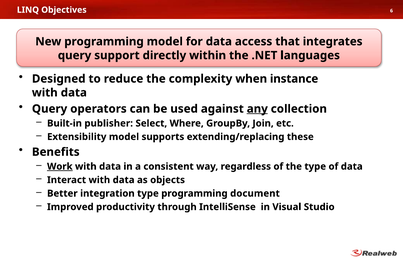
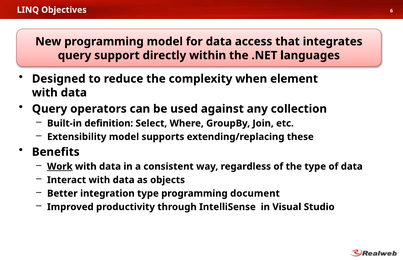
instance: instance -> element
any underline: present -> none
publisher: publisher -> definition
